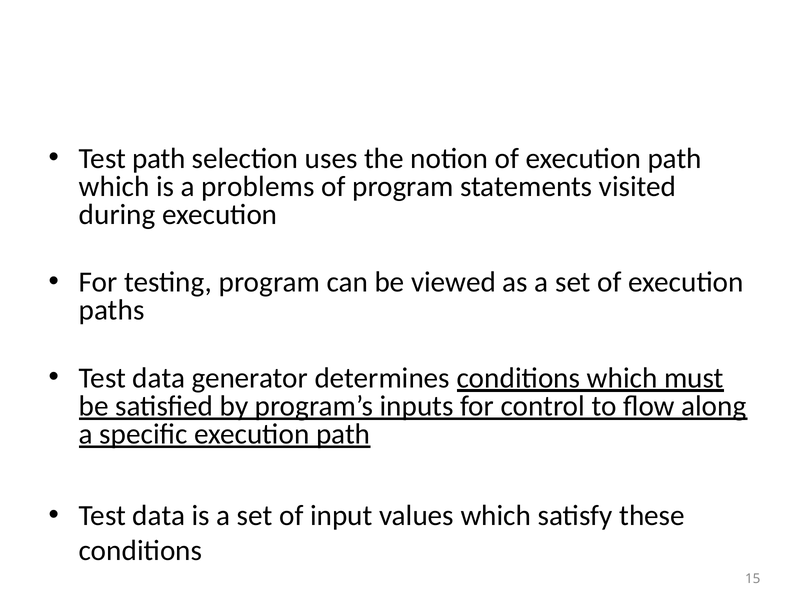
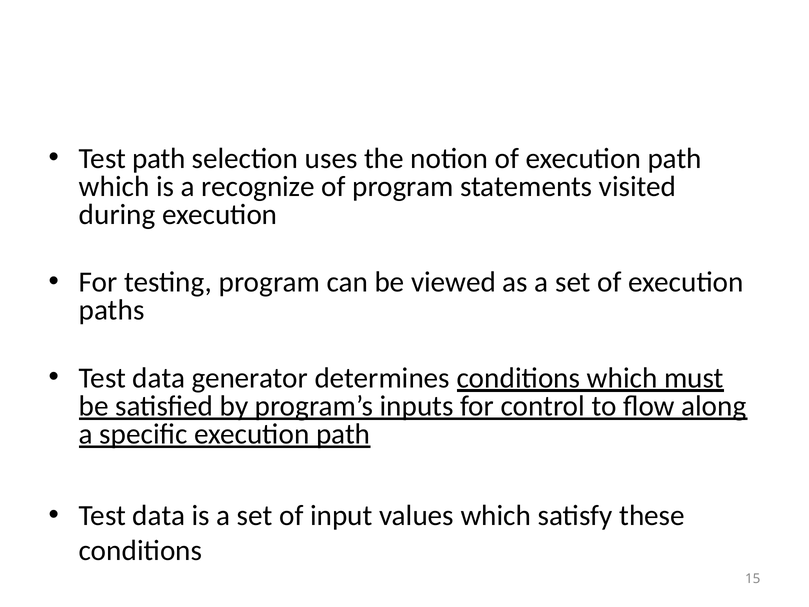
problems: problems -> recognize
